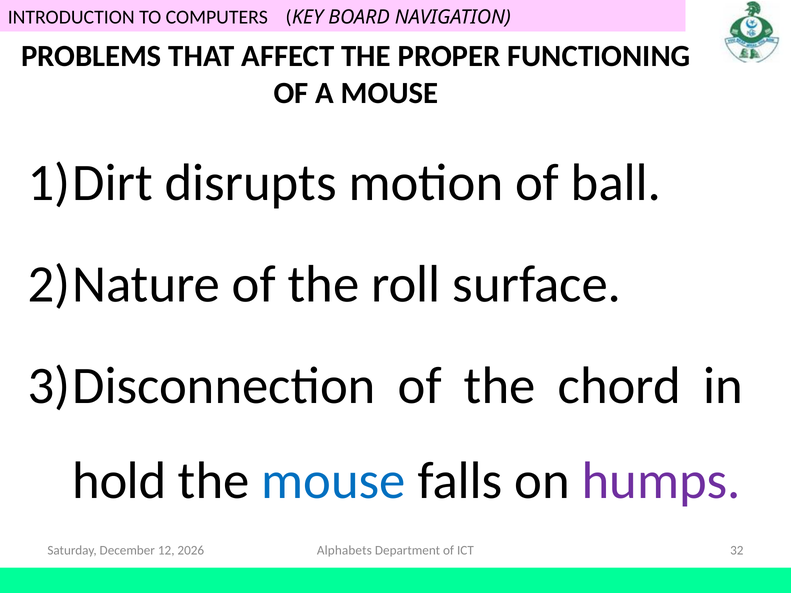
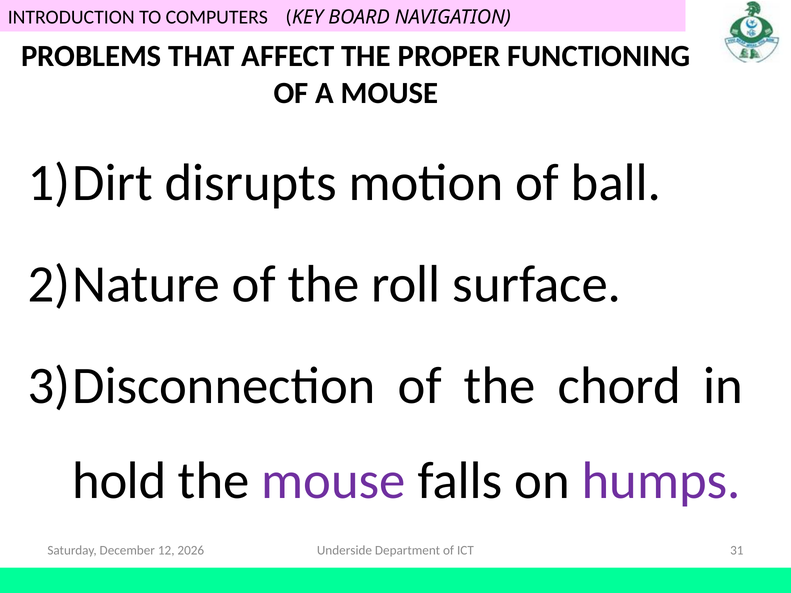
mouse at (333, 481) colour: blue -> purple
Alphabets: Alphabets -> Underside
32: 32 -> 31
